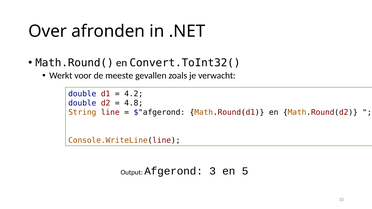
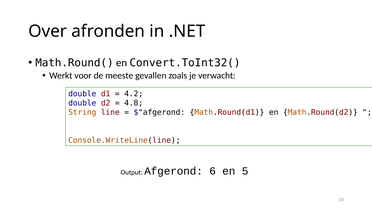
3: 3 -> 6
